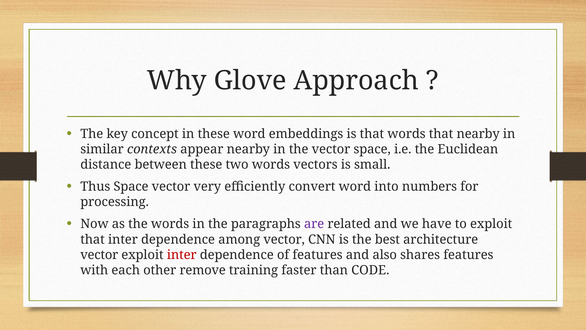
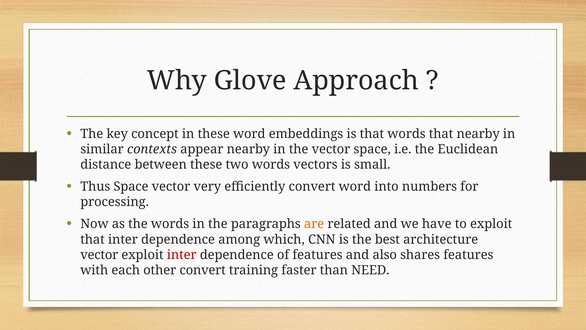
are colour: purple -> orange
among vector: vector -> which
other remove: remove -> convert
CODE: CODE -> NEED
